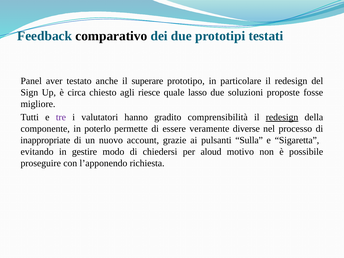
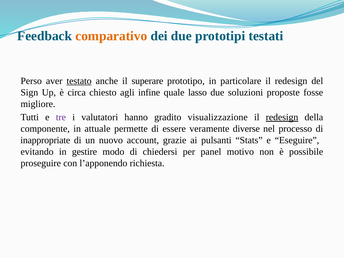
comparativo colour: black -> orange
Panel: Panel -> Perso
testato underline: none -> present
riesce: riesce -> infine
comprensibilità: comprensibilità -> visualizzazione
poterlo: poterlo -> attuale
Sulla: Sulla -> Stats
Sigaretta: Sigaretta -> Eseguire
aloud: aloud -> panel
